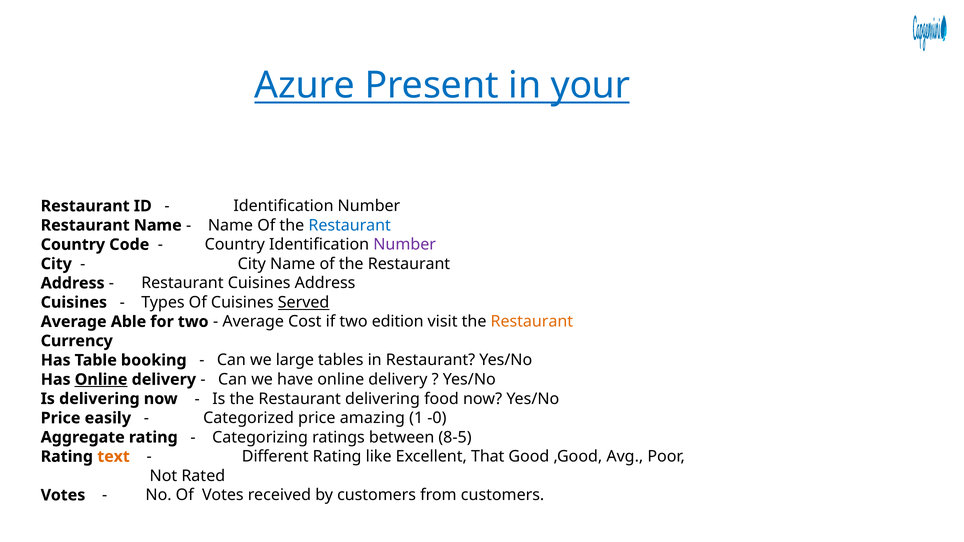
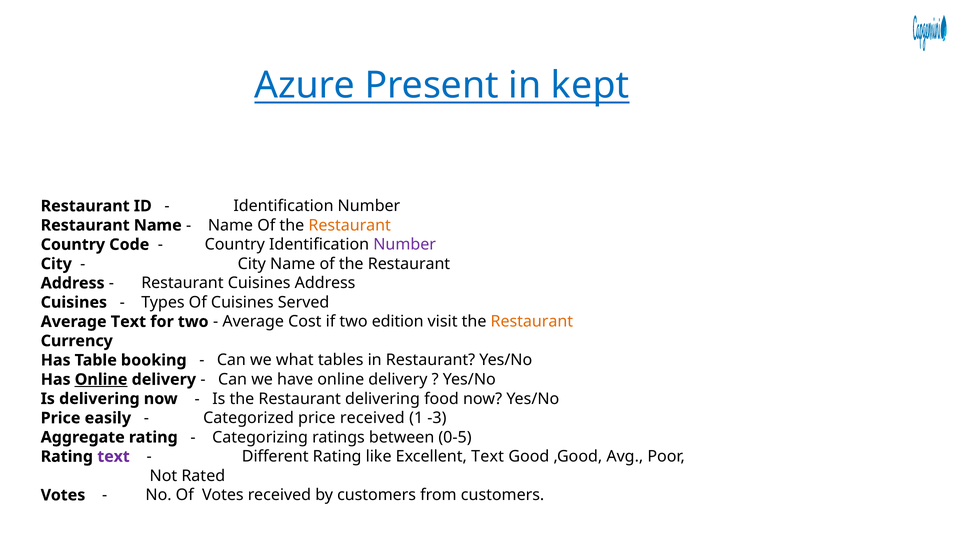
your: your -> kept
Restaurant at (350, 225) colour: blue -> orange
Served underline: present -> none
Average Able: Able -> Text
large: large -> what
price amazing: amazing -> received
-0: -0 -> -3
8-5: 8-5 -> 0-5
text at (114, 457) colour: orange -> purple
Excellent That: That -> Text
